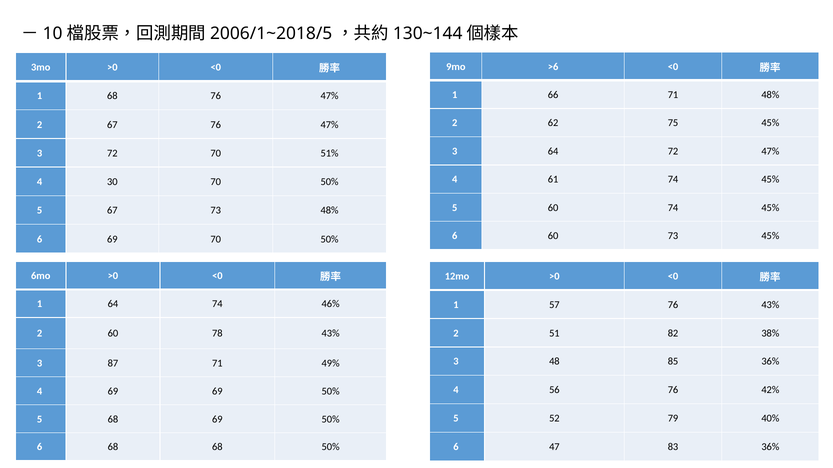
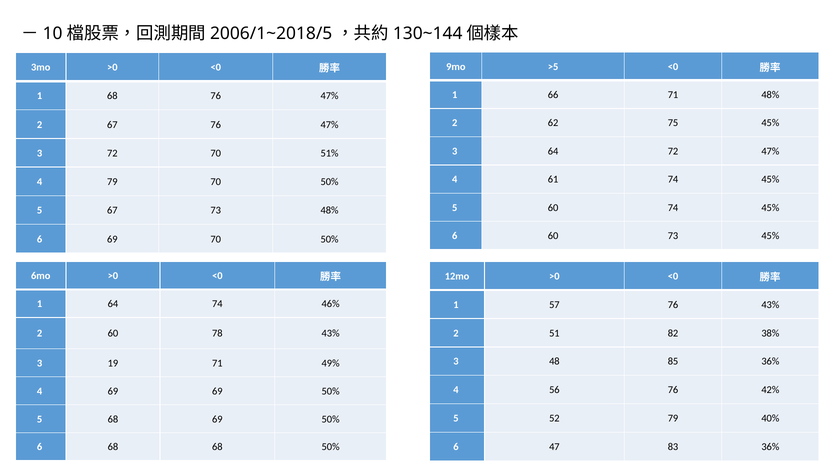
>6: >6 -> >5
4 30: 30 -> 79
87: 87 -> 19
